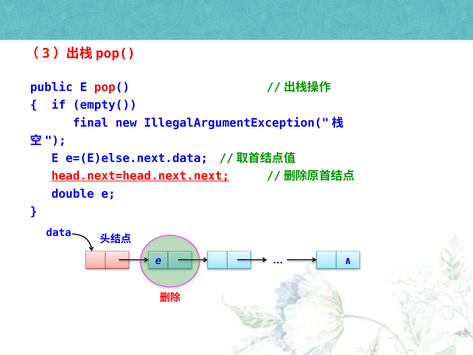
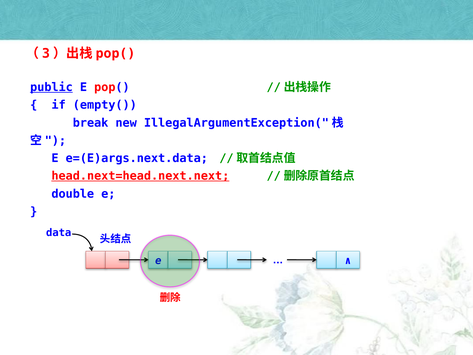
public underline: none -> present
final: final -> break
e=(E)else.next.data: e=(E)else.next.data -> e=(E)args.next.data
